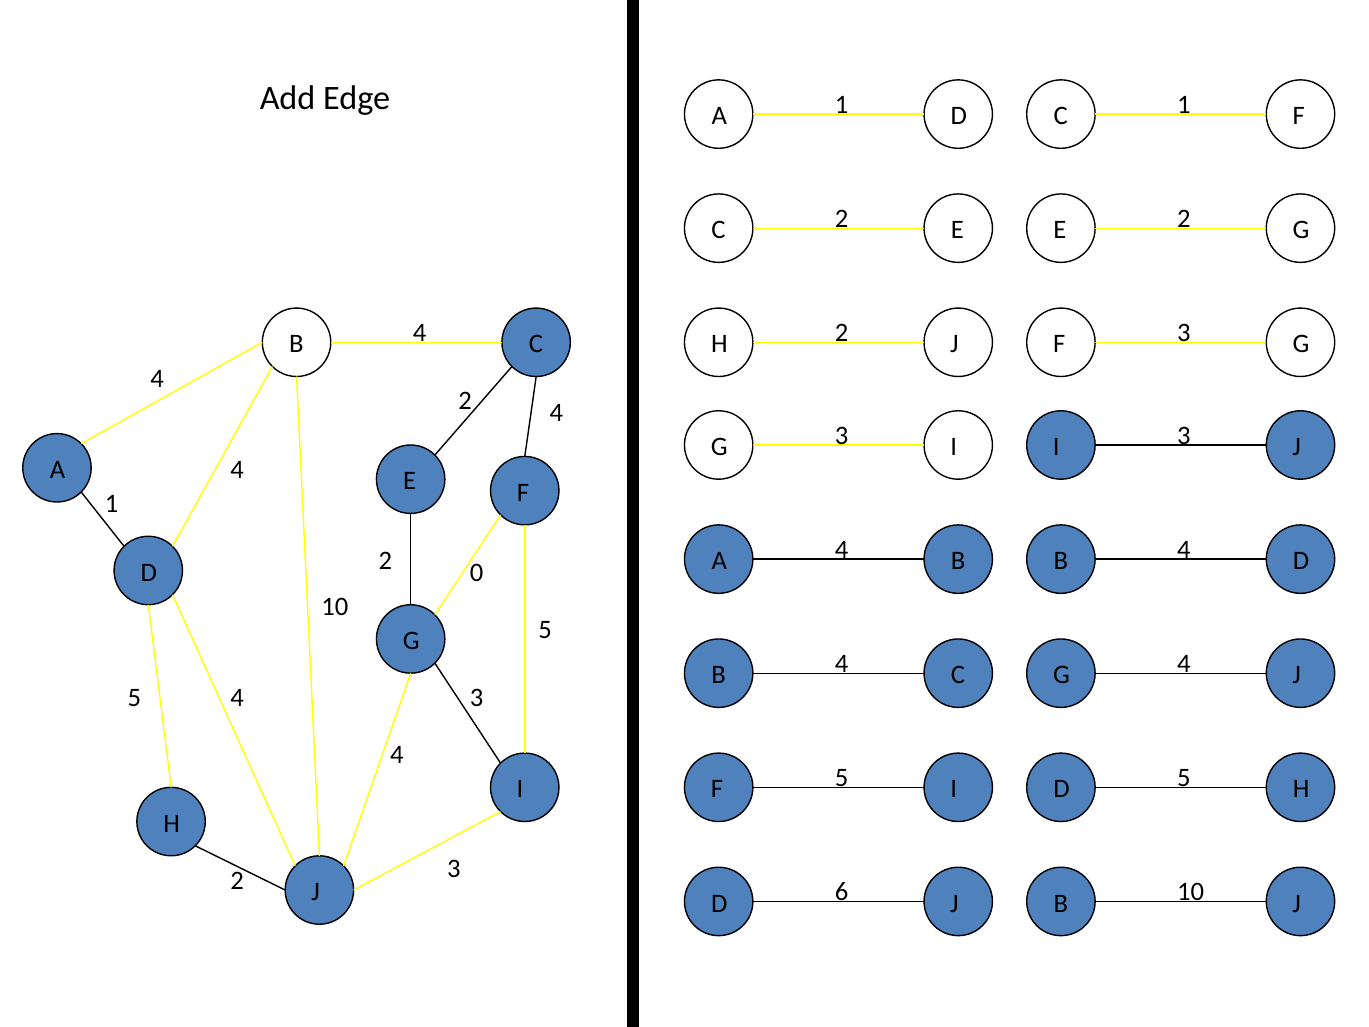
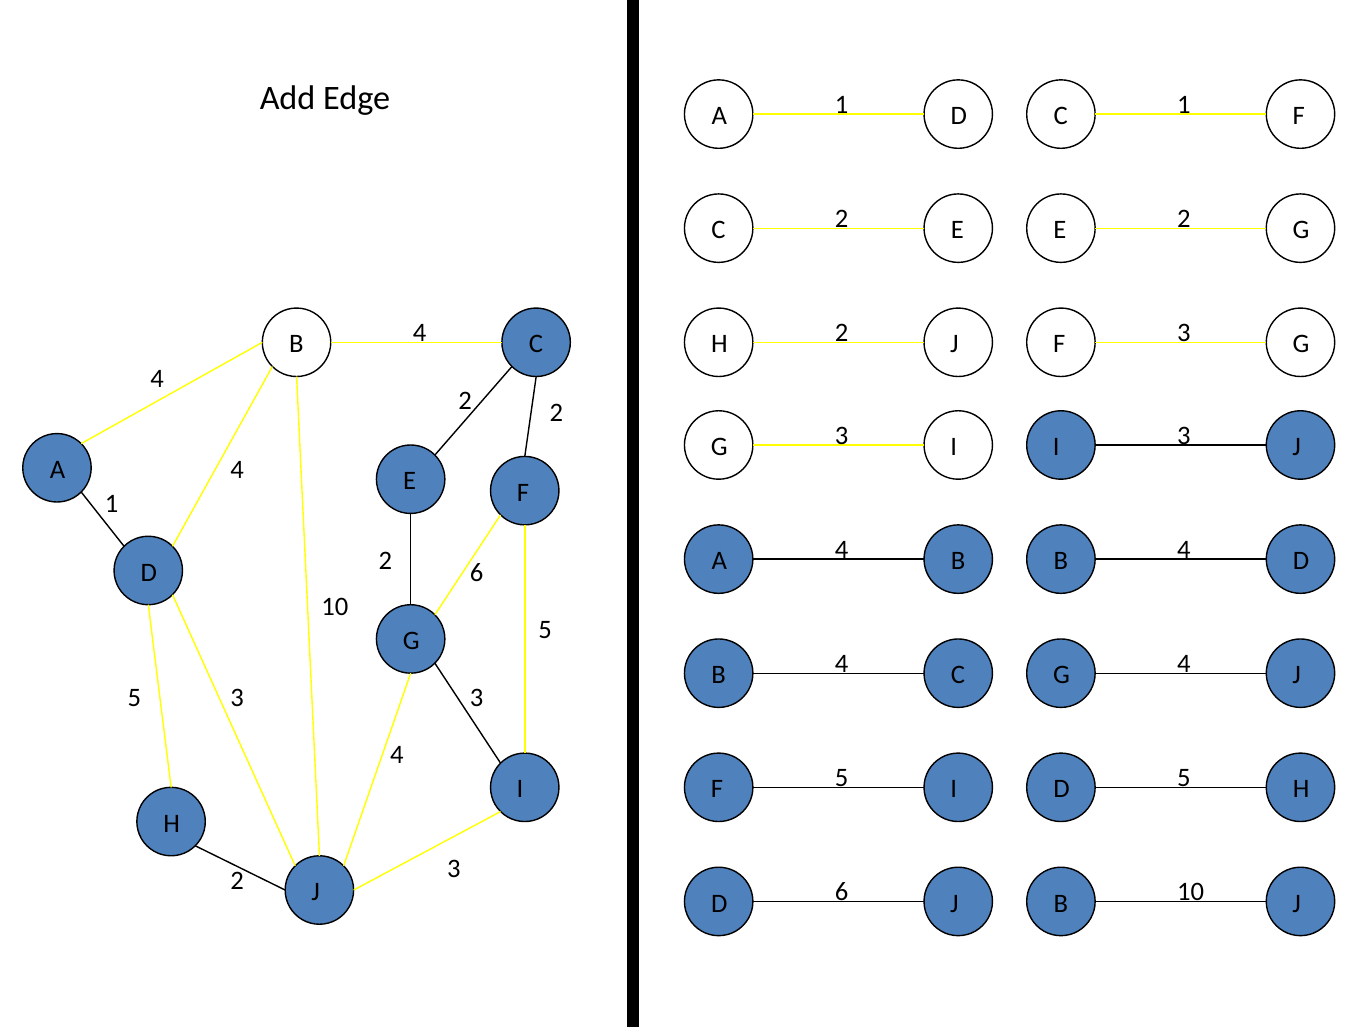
2 4: 4 -> 2
2 0: 0 -> 6
4 at (237, 698): 4 -> 3
